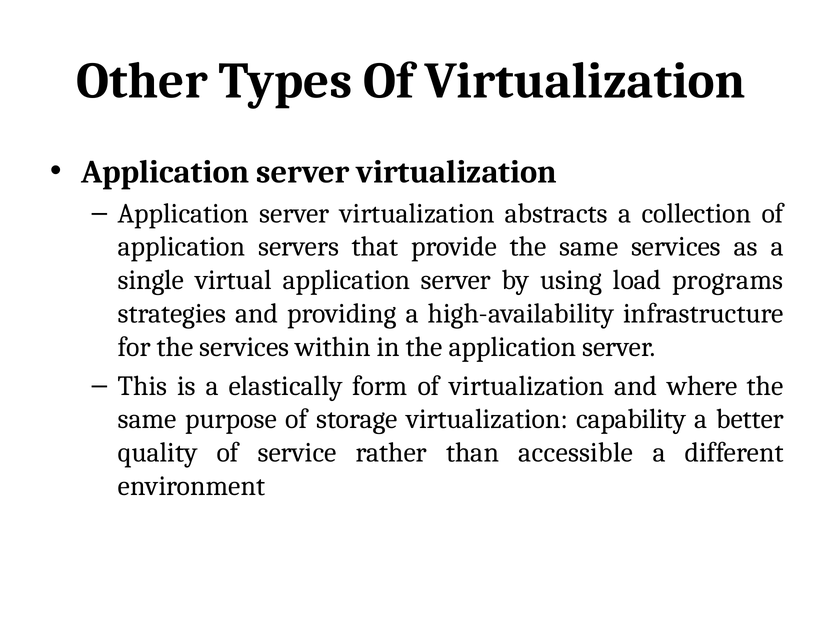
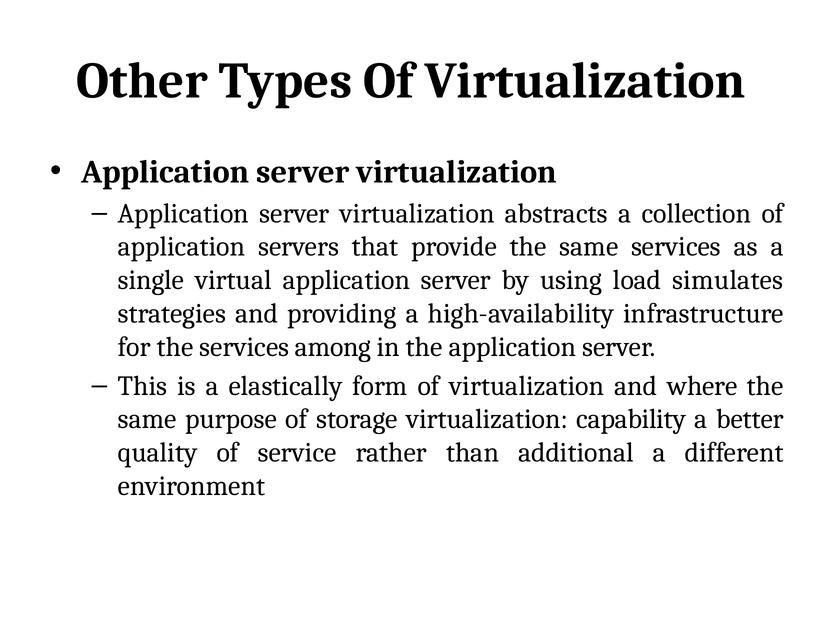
programs: programs -> simulates
within: within -> among
accessible: accessible -> additional
